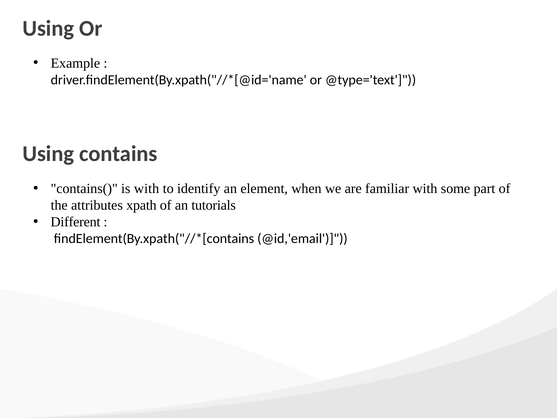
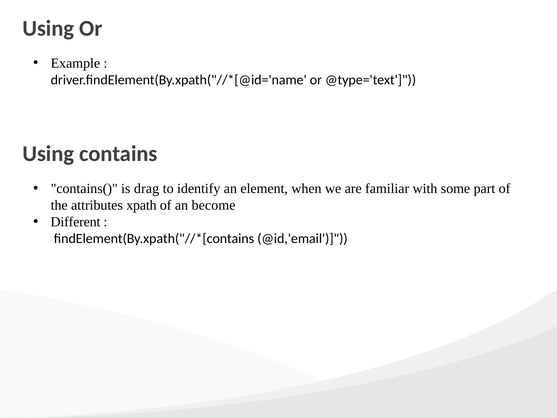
is with: with -> drag
tutorials: tutorials -> become
